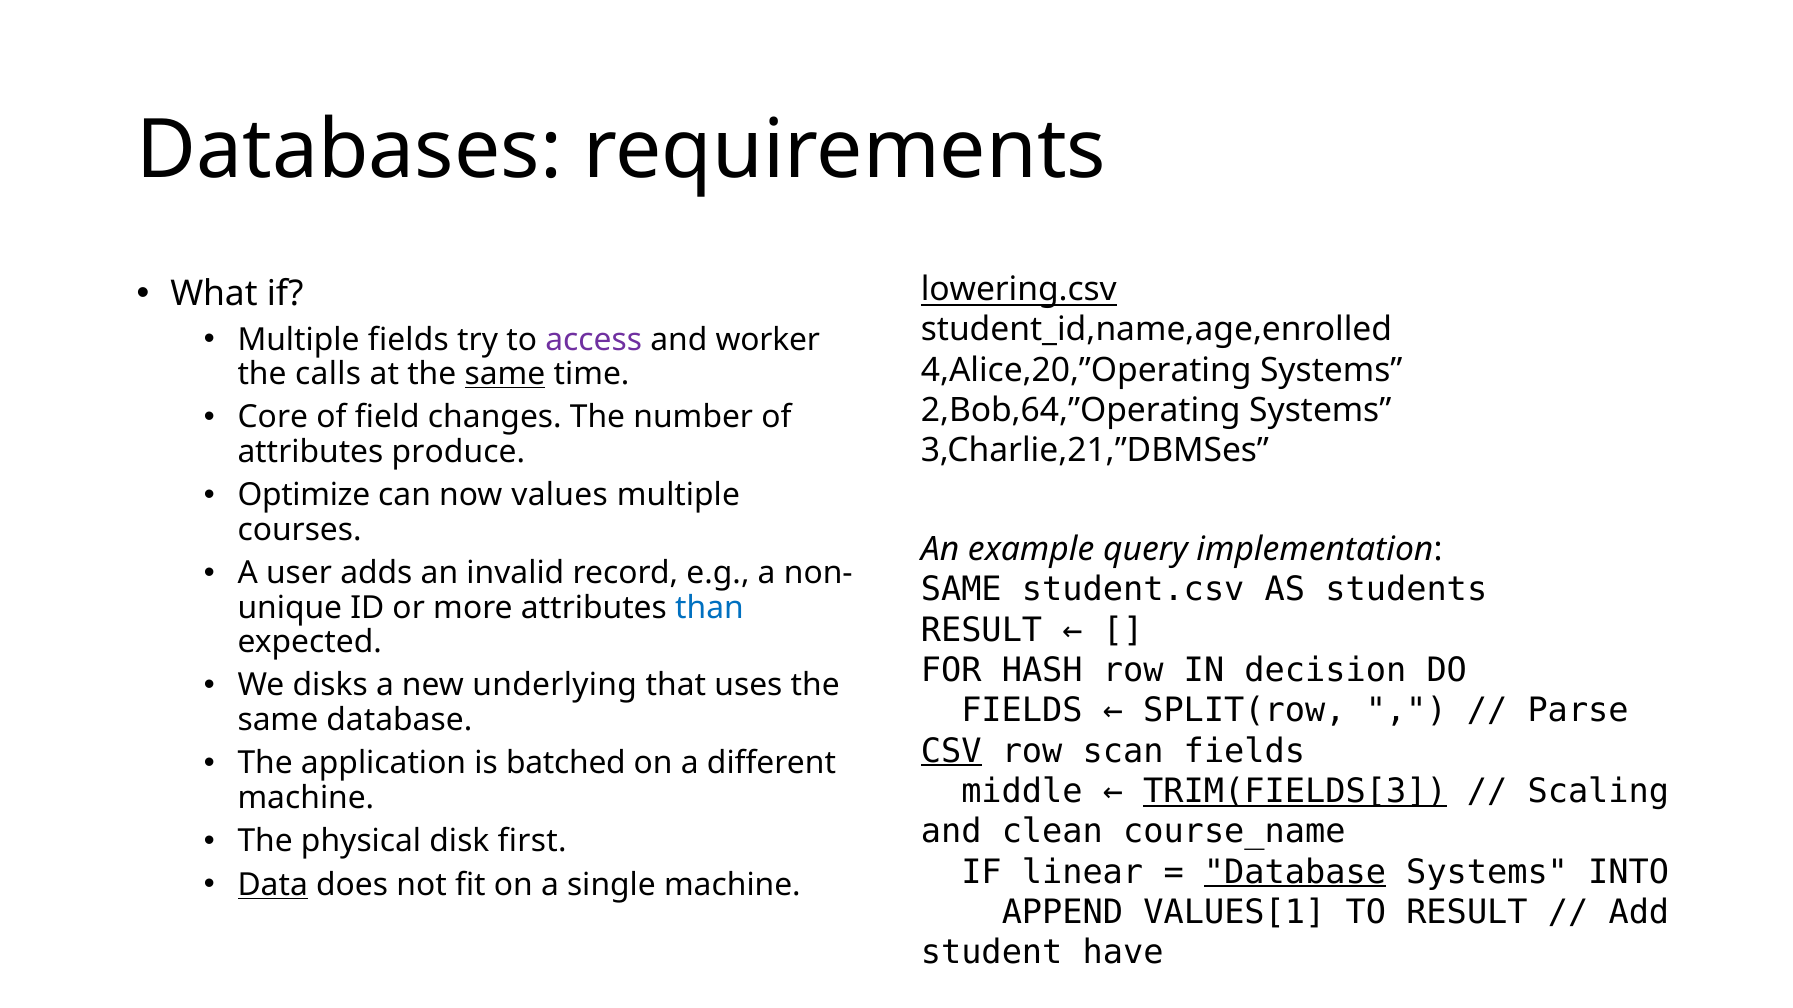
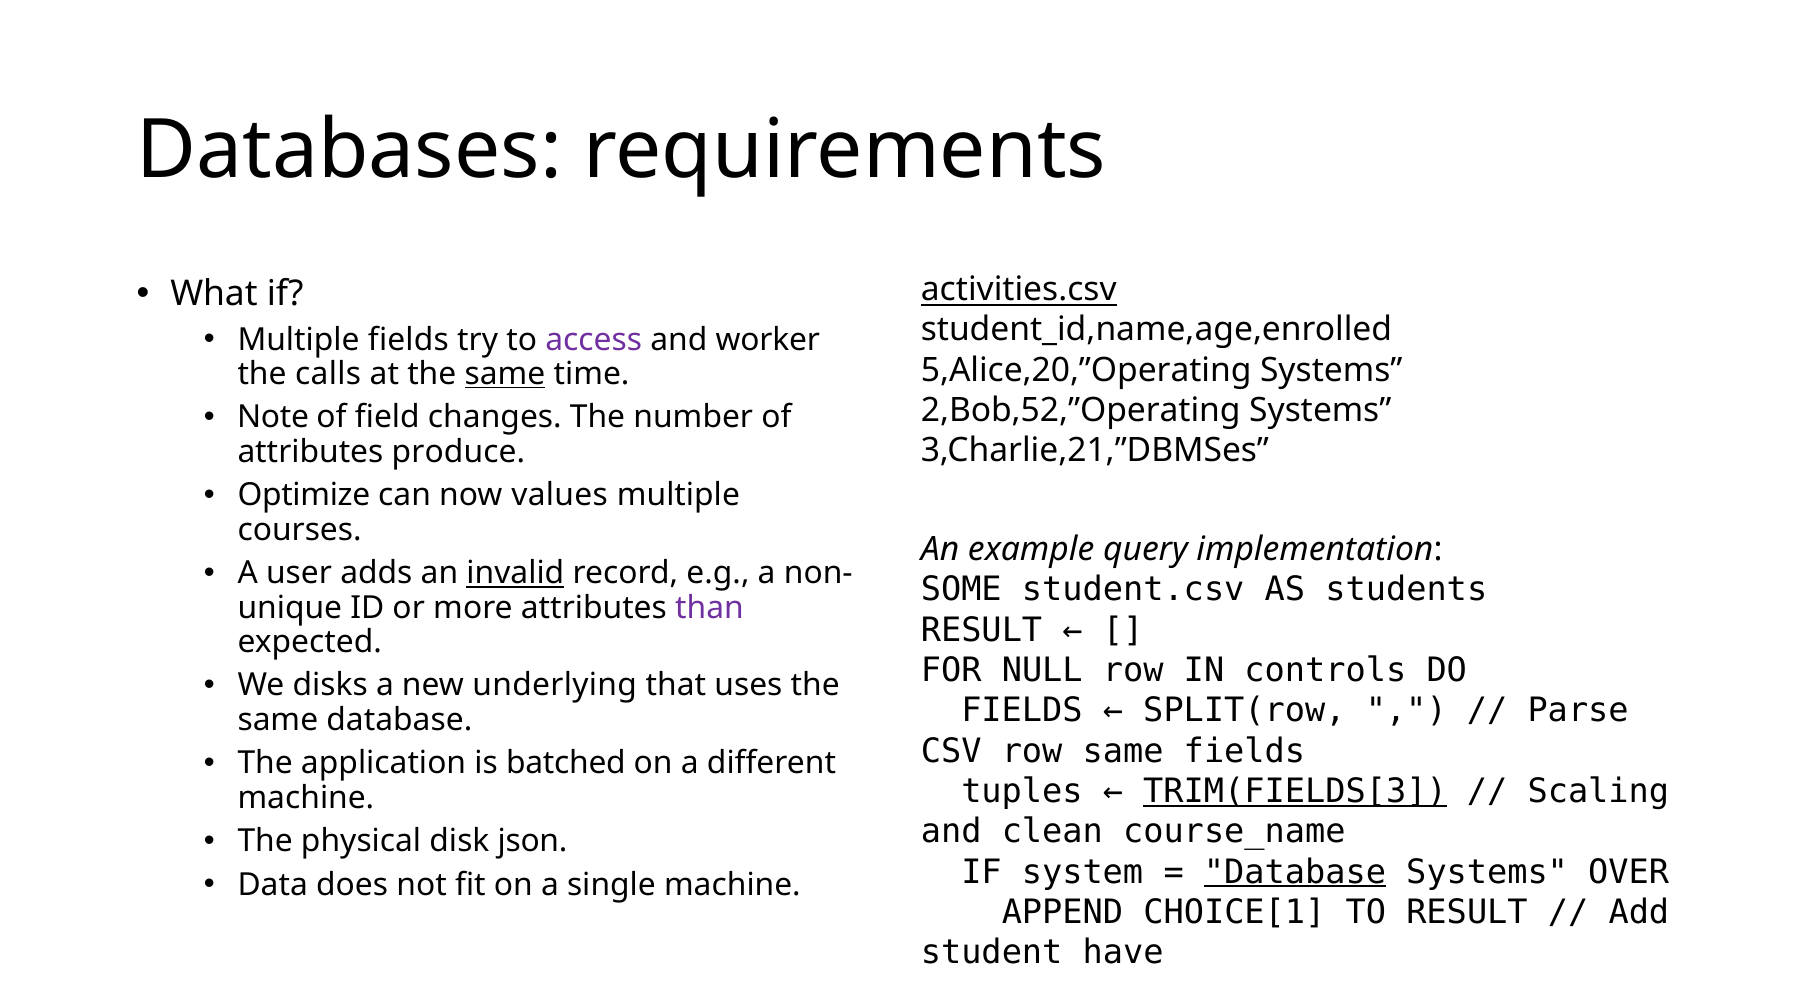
lowering.csv: lowering.csv -> activities.csv
4,Alice,20,”Operating: 4,Alice,20,”Operating -> 5,Alice,20,”Operating
2,Bob,64,”Operating: 2,Bob,64,”Operating -> 2,Bob,52,”Operating
Core: Core -> Note
invalid underline: none -> present
SAME at (961, 590): SAME -> SOME
than colour: blue -> purple
HASH: HASH -> NULL
decision: decision -> controls
CSV underline: present -> none
row scan: scan -> same
middle: middle -> tuples
first: first -> json
linear: linear -> system
INTO: INTO -> OVER
Data underline: present -> none
VALUES[1: VALUES[1 -> CHOICE[1
